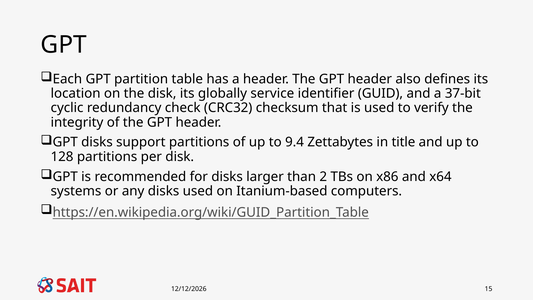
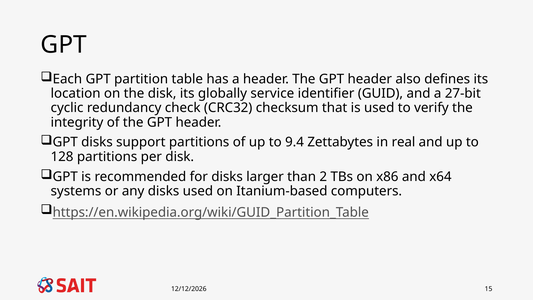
37-bit: 37-bit -> 27-bit
title: title -> real
